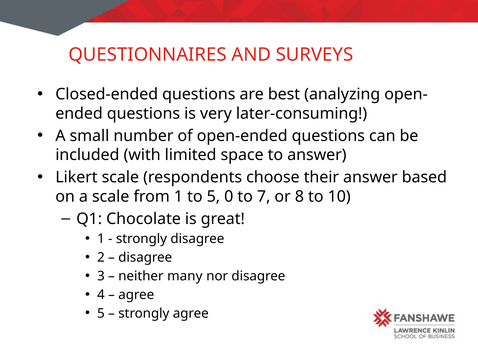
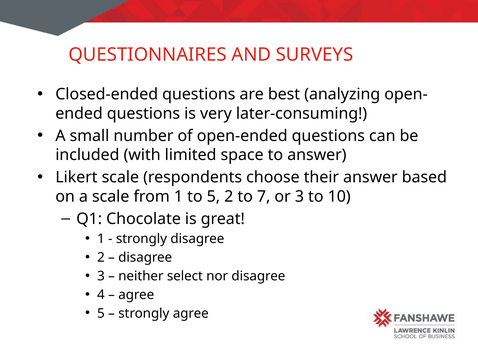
5 0: 0 -> 2
or 8: 8 -> 3
many: many -> select
